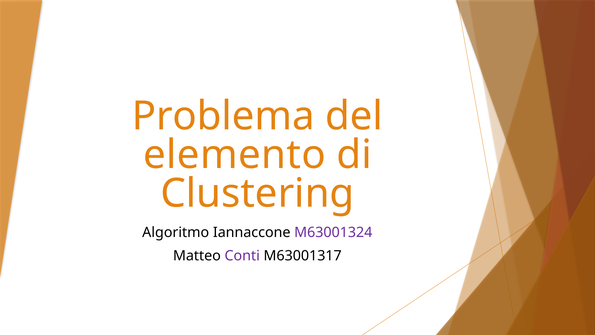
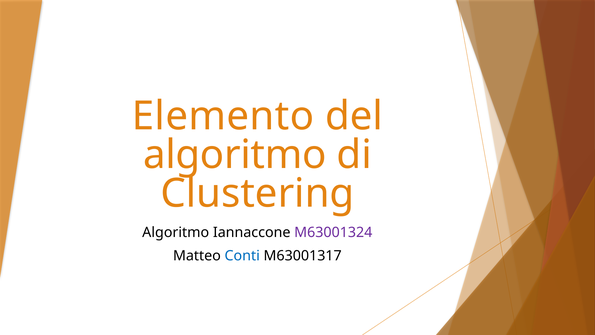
Problema: Problema -> Elemento
elemento at (234, 155): elemento -> algoritmo
Conti colour: purple -> blue
